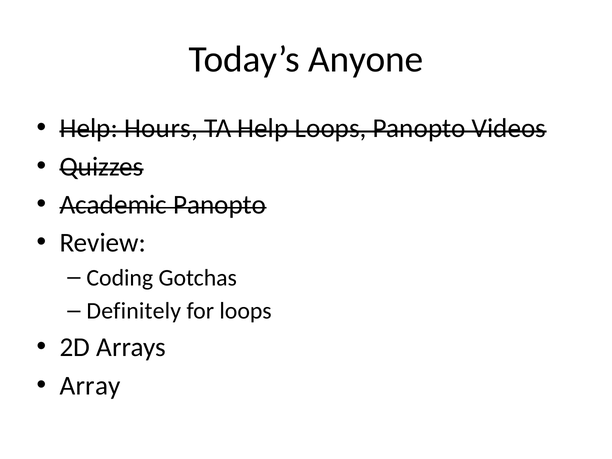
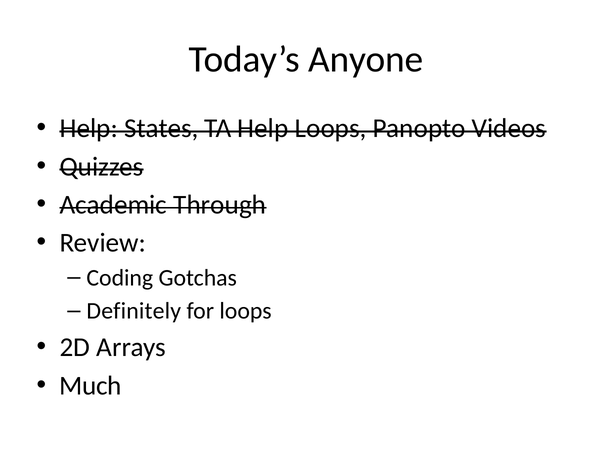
Hours: Hours -> States
Academic Panopto: Panopto -> Through
Array: Array -> Much
